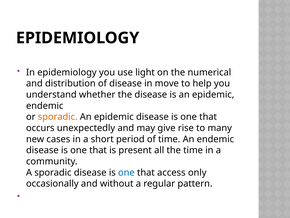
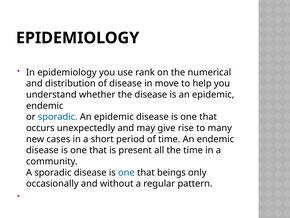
light: light -> rank
sporadic at (58, 117) colour: orange -> blue
access: access -> beings
